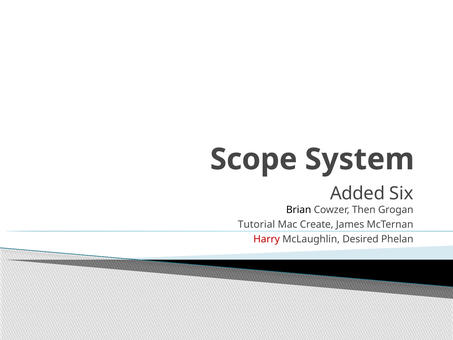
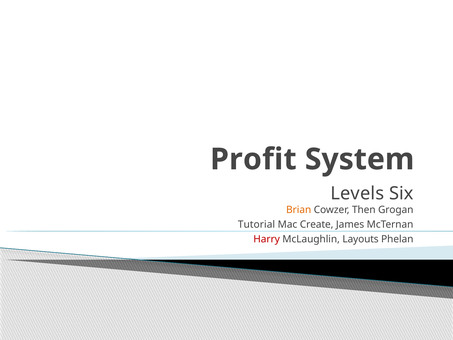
Scope: Scope -> Profit
Added: Added -> Levels
Brian colour: black -> orange
Desired: Desired -> Layouts
